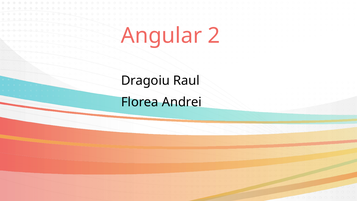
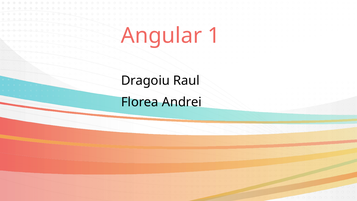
2: 2 -> 1
